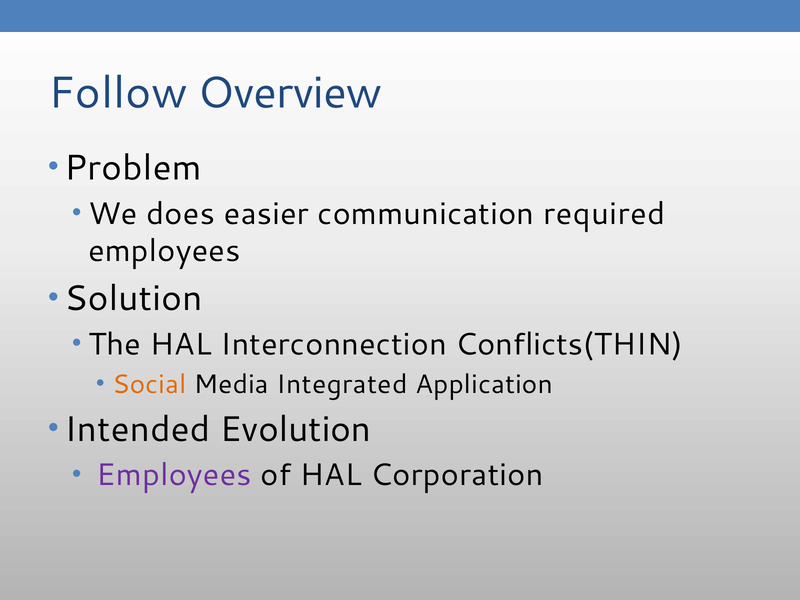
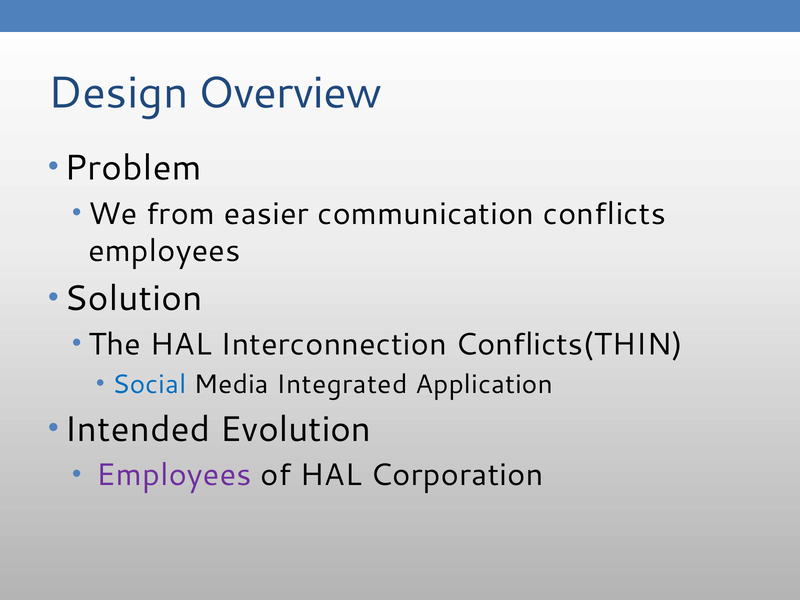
Follow: Follow -> Design
does: does -> from
required: required -> conflicts
Social colour: orange -> blue
